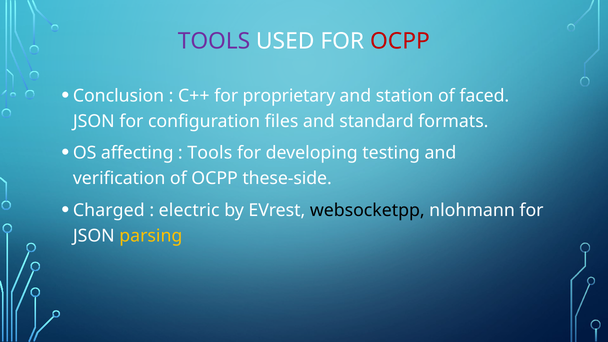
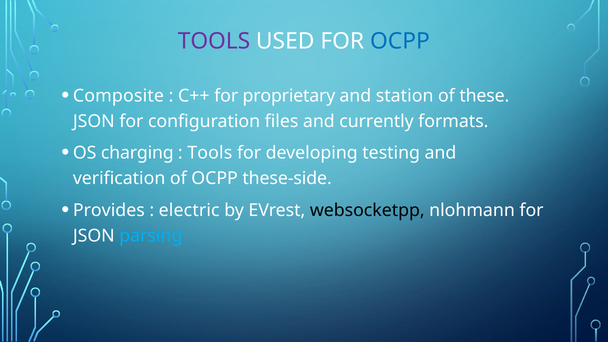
OCPP at (400, 41) colour: red -> blue
Conclusion: Conclusion -> Composite
faced: faced -> these
standard: standard -> currently
affecting: affecting -> charging
Charged: Charged -> Provides
parsing colour: yellow -> light blue
